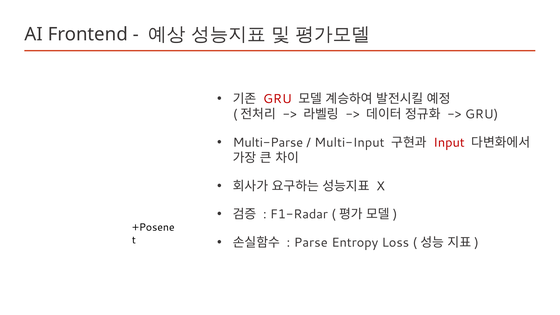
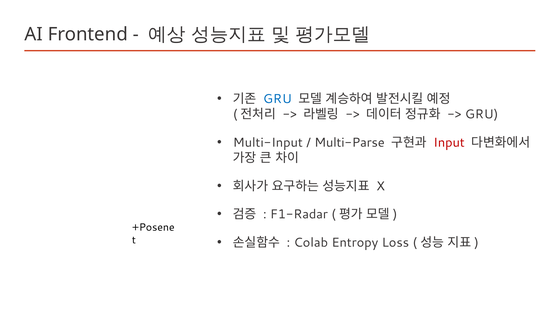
GRU at (277, 99) colour: red -> blue
Multi-Parse: Multi-Parse -> Multi-Input
Multi-Input: Multi-Input -> Multi-Parse
Parse: Parse -> Colab
